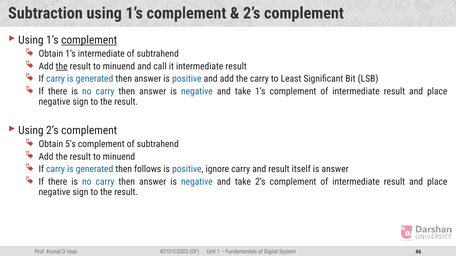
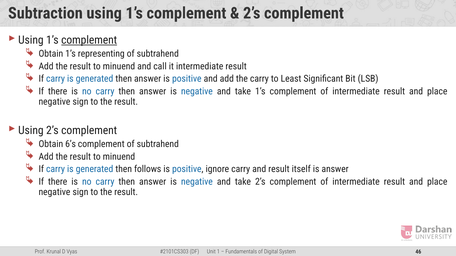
1’s intermediate: intermediate -> representing
the at (62, 66) underline: present -> none
5’s: 5’s -> 6’s
